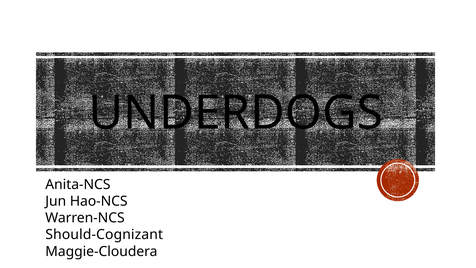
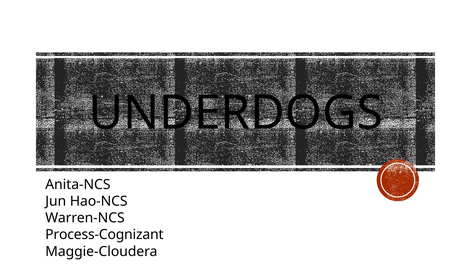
Should-Cognizant: Should-Cognizant -> Process-Cognizant
